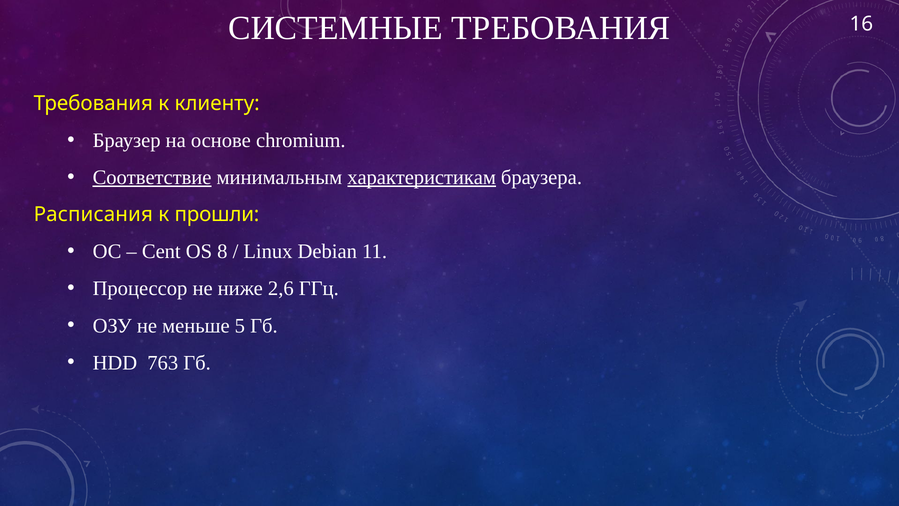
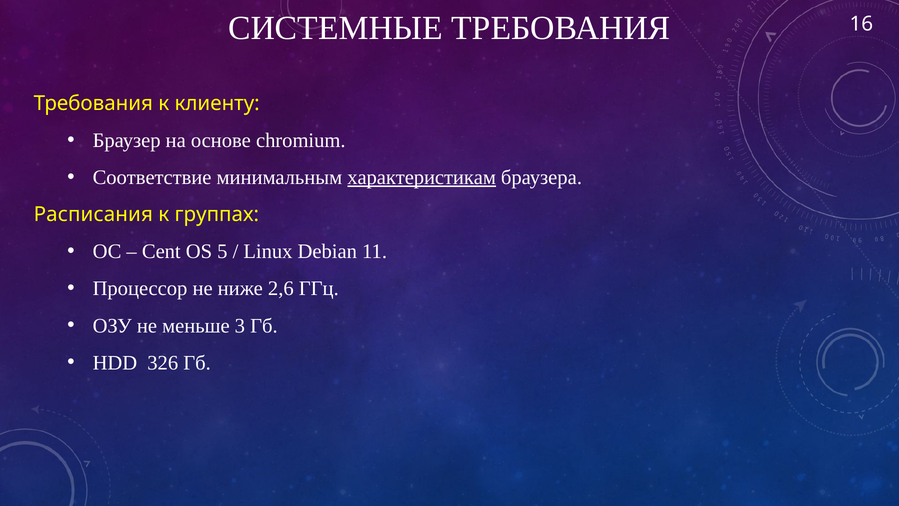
Соответствие underline: present -> none
прошли: прошли -> группах
8: 8 -> 5
5: 5 -> 3
763: 763 -> 326
